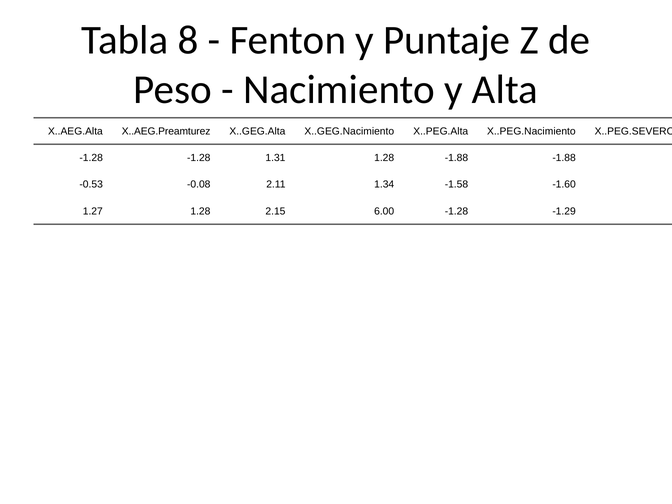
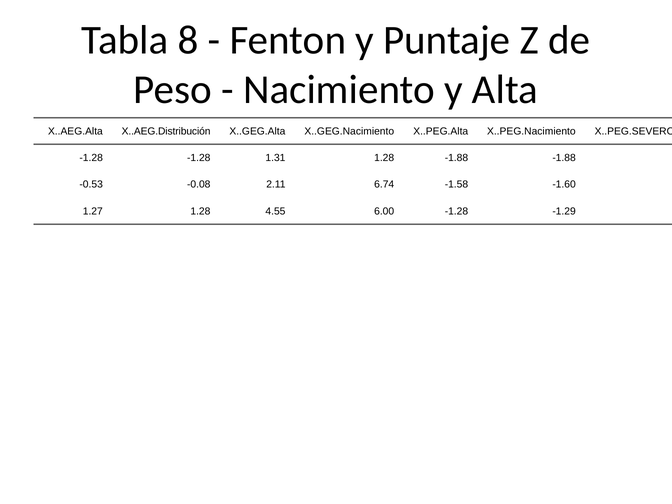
X..AEG.Preamturez: X..AEG.Preamturez -> X..AEG.Distribución
1.34: 1.34 -> 6.74
2.15: 2.15 -> 4.55
